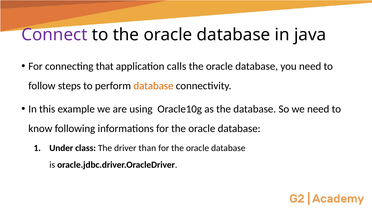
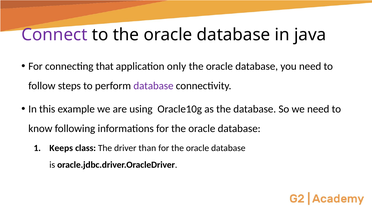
calls: calls -> only
database at (153, 86) colour: orange -> purple
Under: Under -> Keeps
